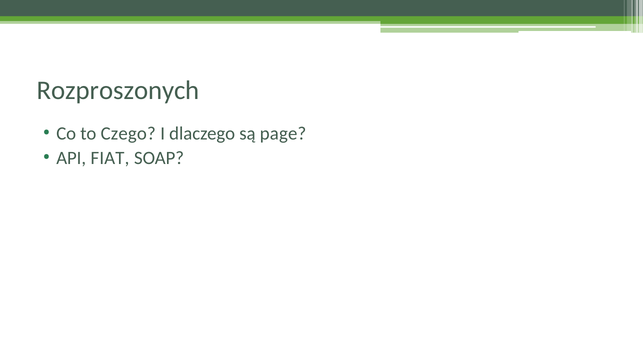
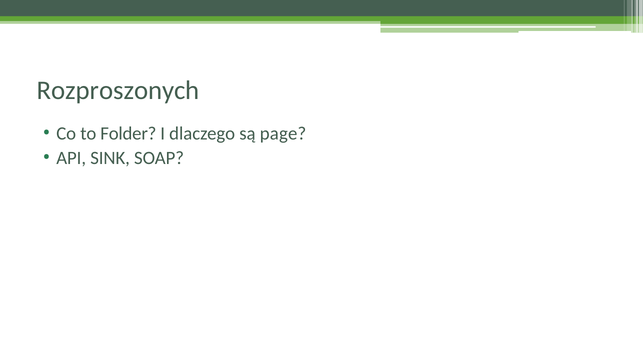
Czego: Czego -> Folder
FIAT: FIAT -> SINK
